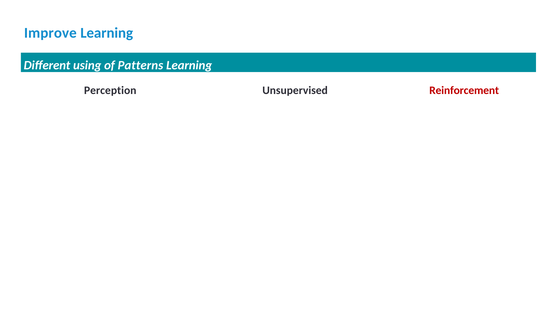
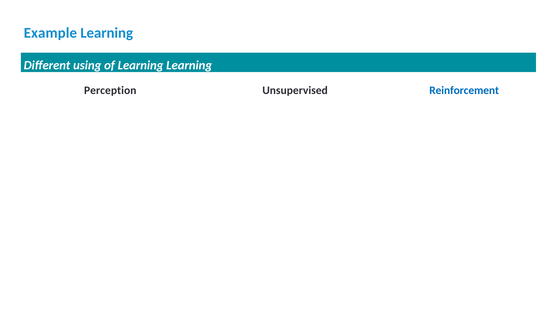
Improve: Improve -> Example
of Patterns: Patterns -> Learning
Reinforcement colour: red -> blue
